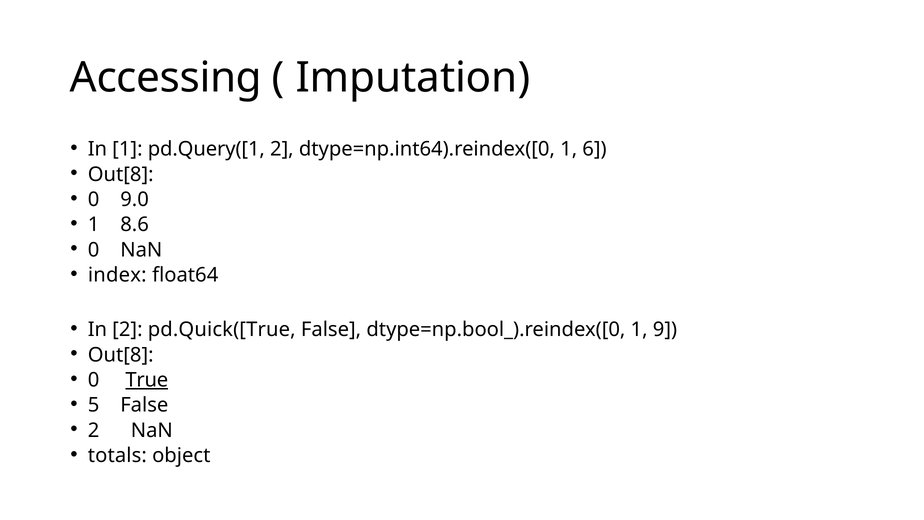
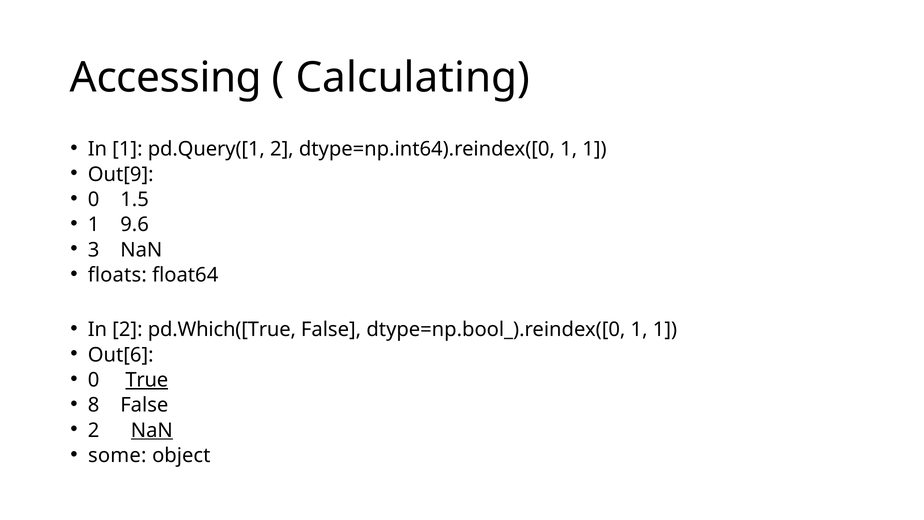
Imputation: Imputation -> Calculating
dtype=np.int64).reindex([0 1 6: 6 -> 1
Out[8 at (121, 174): Out[8 -> Out[9
9.0: 9.0 -> 1.5
8.6: 8.6 -> 9.6
0 at (94, 250): 0 -> 3
index: index -> floats
pd.Quick([True: pd.Quick([True -> pd.Which([True
dtype=np.bool_).reindex([0 1 9: 9 -> 1
Out[8 at (121, 355): Out[8 -> Out[6
5: 5 -> 8
NaN at (152, 430) underline: none -> present
totals: totals -> some
